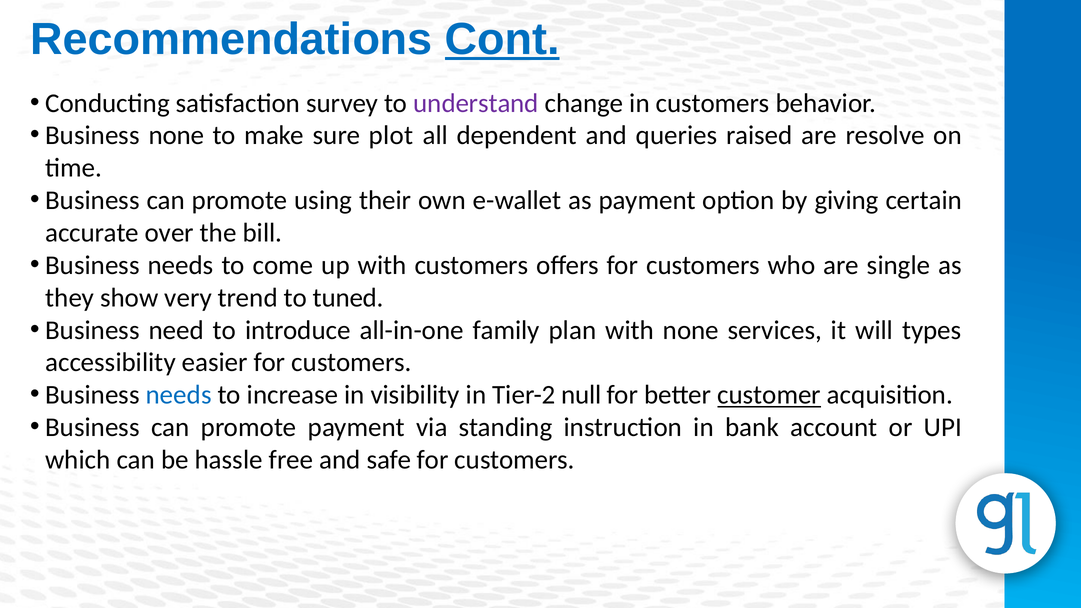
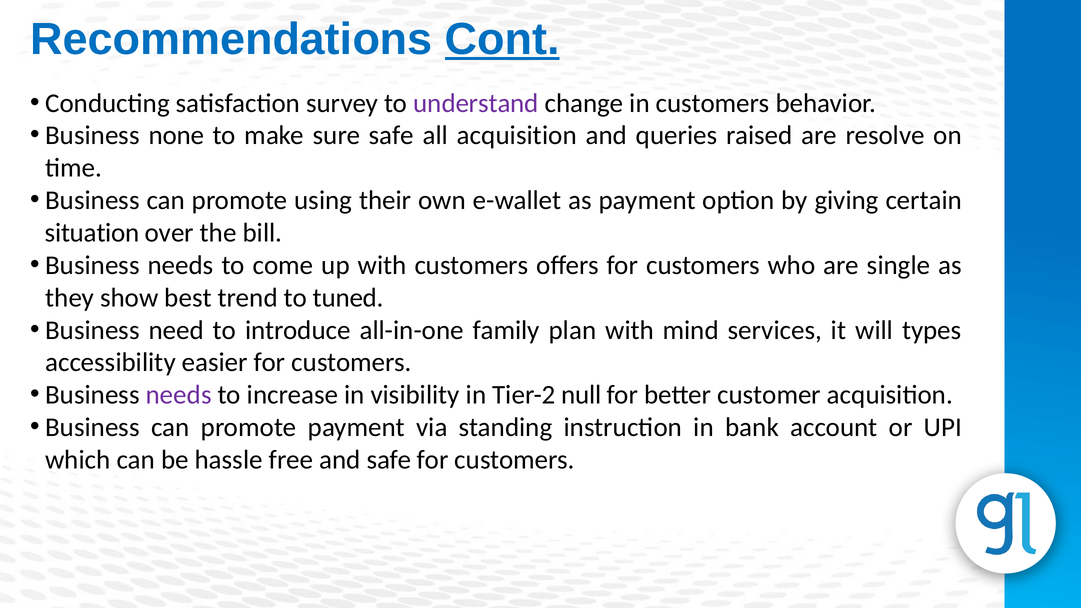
sure plot: plot -> safe
all dependent: dependent -> acquisition
accurate: accurate -> situation
very: very -> best
with none: none -> mind
needs at (179, 395) colour: blue -> purple
customer underline: present -> none
